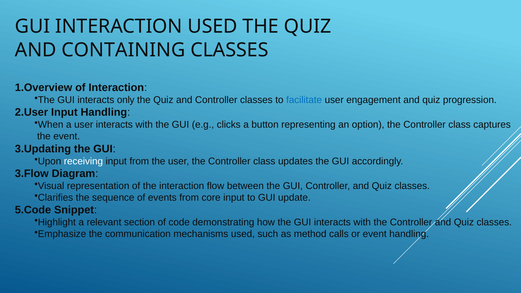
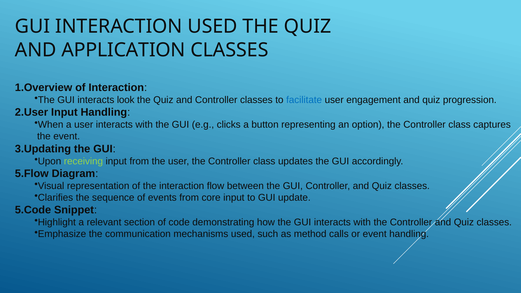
CONTAINING: CONTAINING -> APPLICATION
only: only -> look
receiving colour: white -> light green
3.Flow: 3.Flow -> 5.Flow
